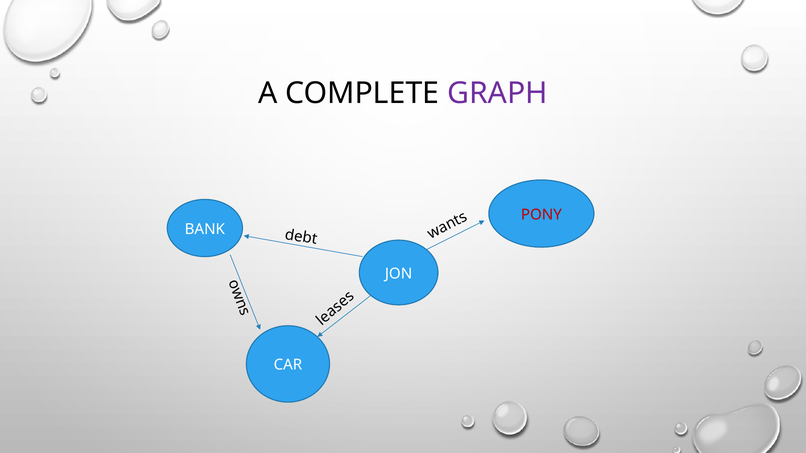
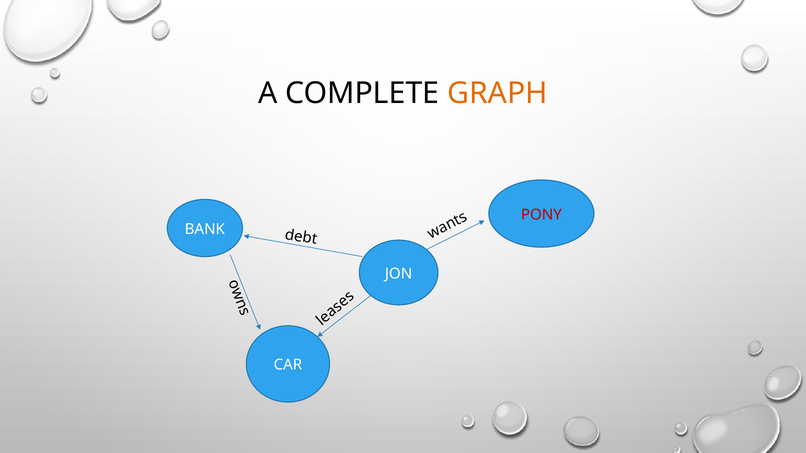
GRAPH colour: purple -> orange
